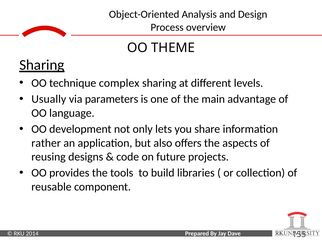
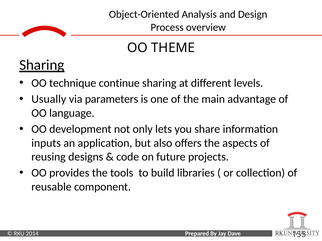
complex: complex -> continue
rather: rather -> inputs
